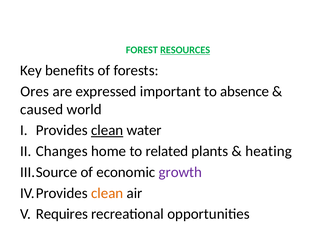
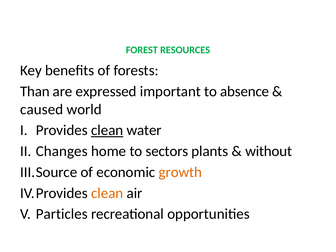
RESOURCES underline: present -> none
Ores: Ores -> Than
related: related -> sectors
heating: heating -> without
growth colour: purple -> orange
Requires: Requires -> Particles
